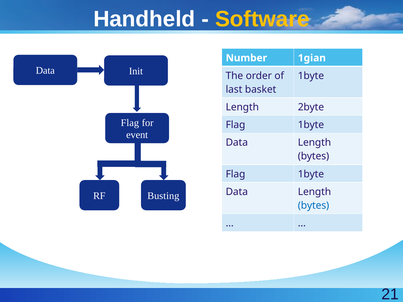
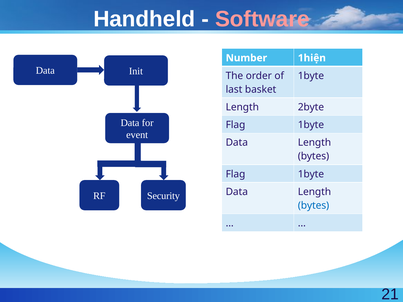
Software colour: yellow -> pink
1gian: 1gian -> 1hiện
Flag at (130, 123): Flag -> Data
Busting: Busting -> Security
